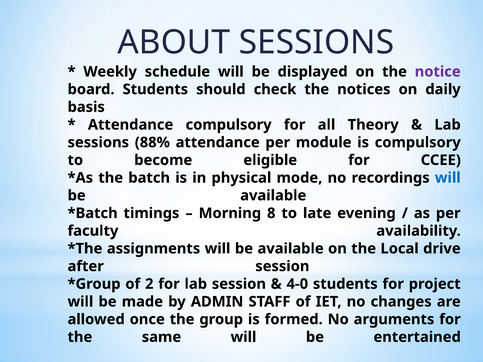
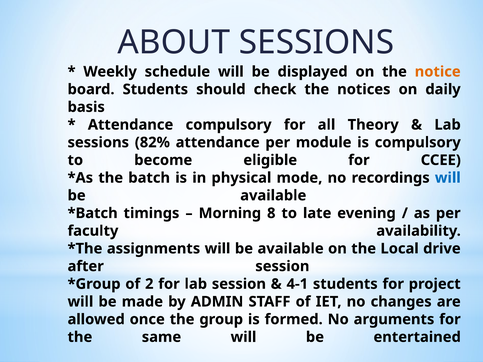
notice colour: purple -> orange
88%: 88% -> 82%
4-0: 4-0 -> 4-1
